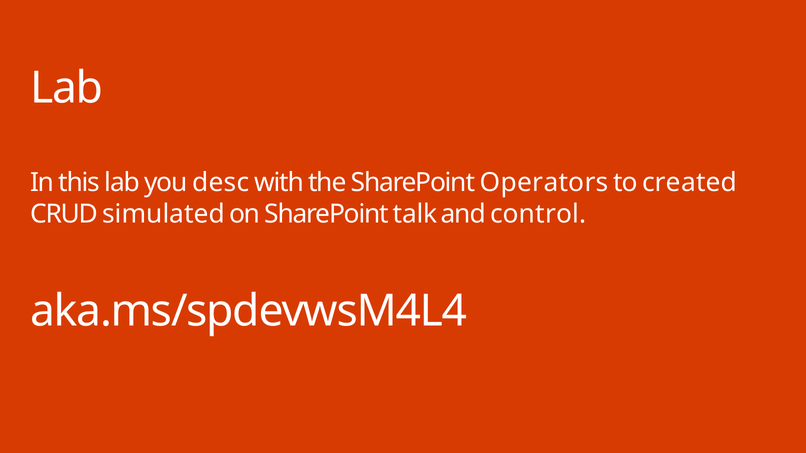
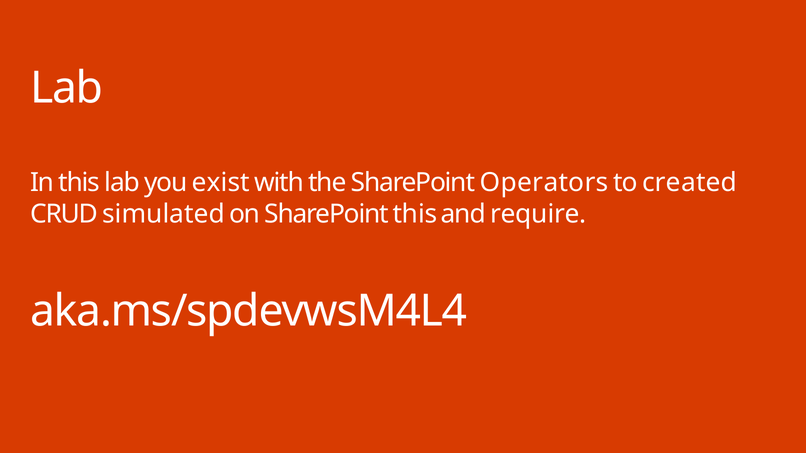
desc: desc -> exist
SharePoint talk: talk -> this
control: control -> require
